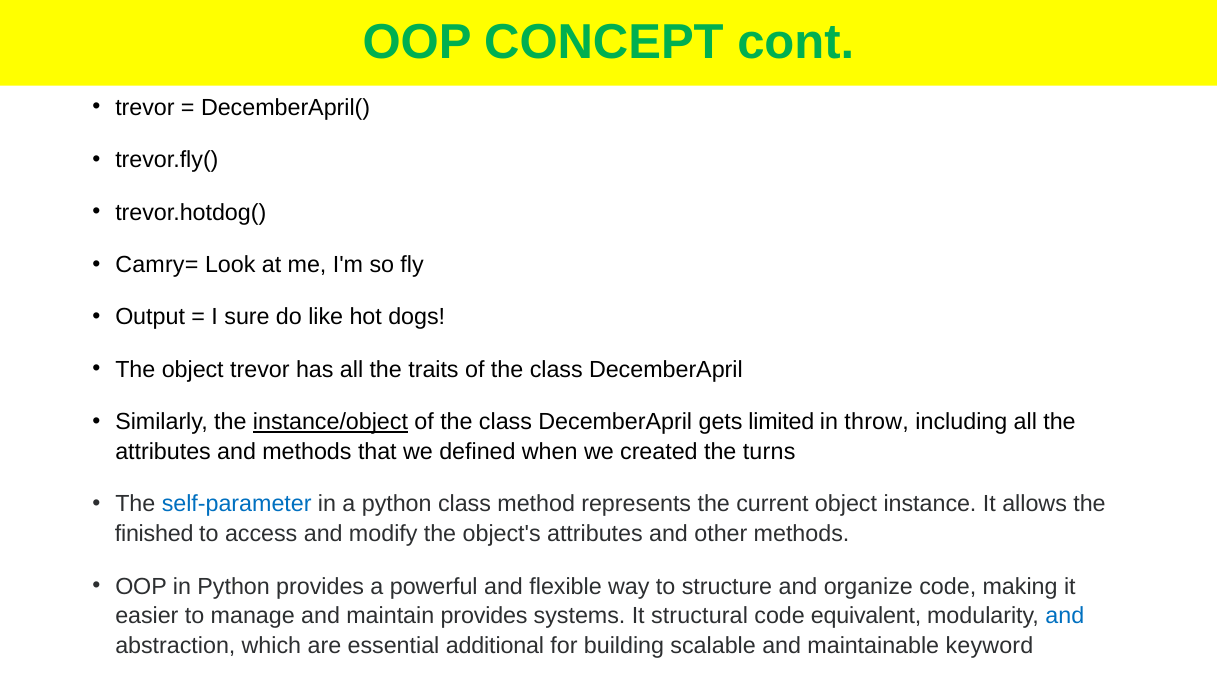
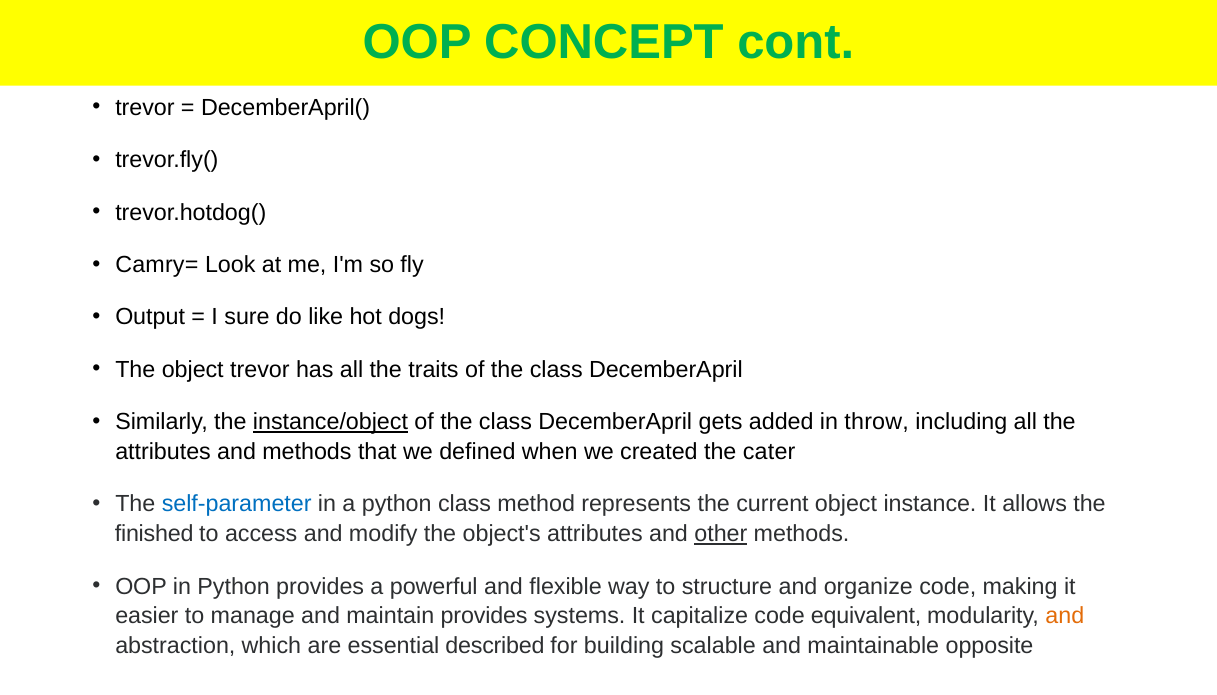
limited: limited -> added
turns: turns -> cater
other underline: none -> present
structural: structural -> capitalize
and at (1065, 617) colour: blue -> orange
additional: additional -> described
keyword: keyword -> opposite
